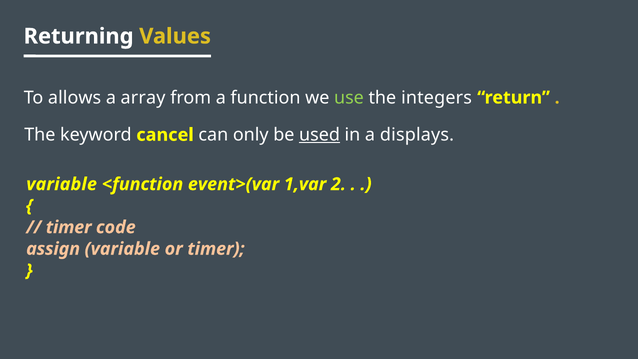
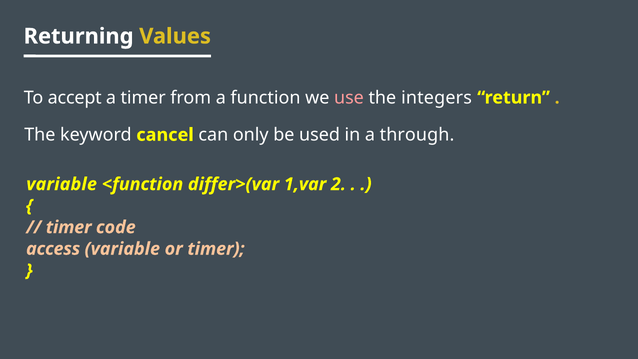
allows: allows -> accept
a array: array -> timer
use colour: light green -> pink
used underline: present -> none
displays: displays -> through
event>(var: event>(var -> differ>(var
assign: assign -> access
